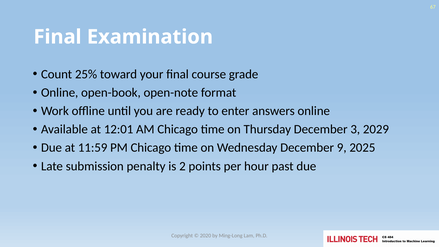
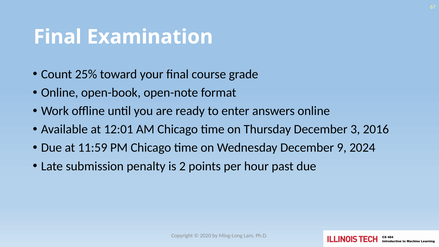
2029: 2029 -> 2016
2025: 2025 -> 2024
